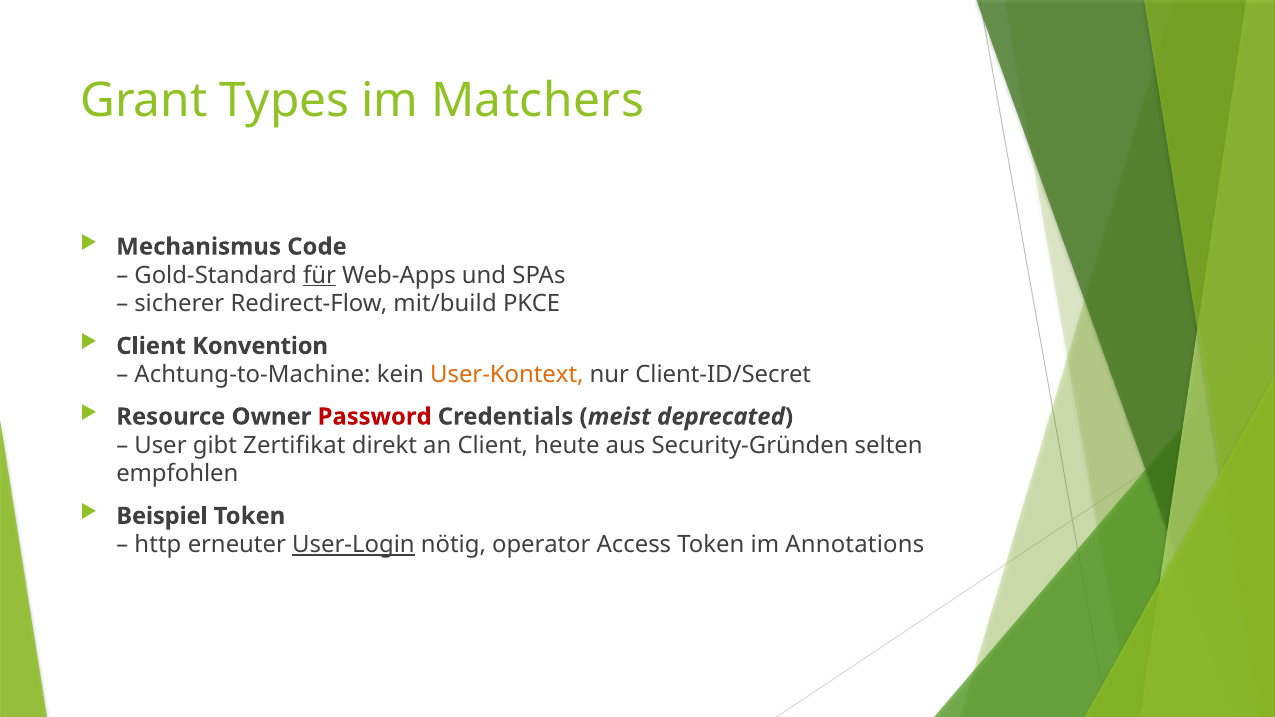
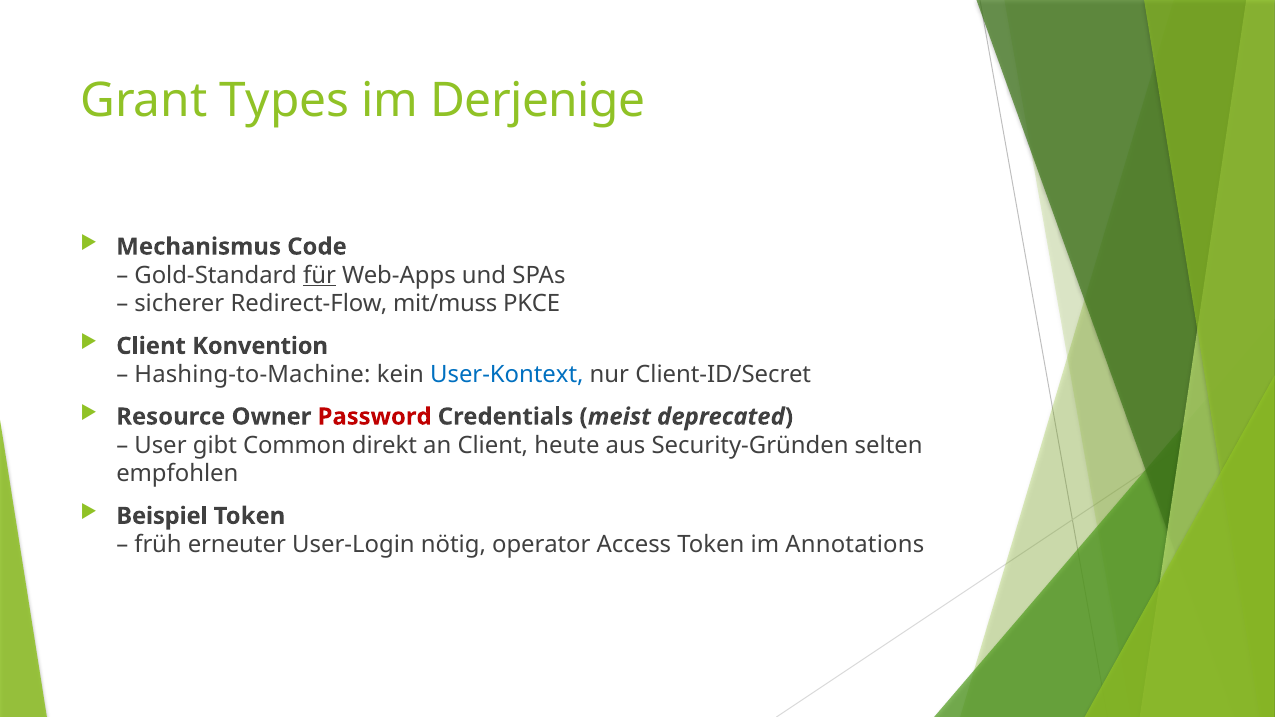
Matchers: Matchers -> Derjenige
mit/build: mit/build -> mit/muss
Achtung-to-Machine: Achtung-to-Machine -> Hashing-to-Machine
User-Kontext colour: orange -> blue
Zertifikat: Zertifikat -> Common
http: http -> früh
User-Login underline: present -> none
